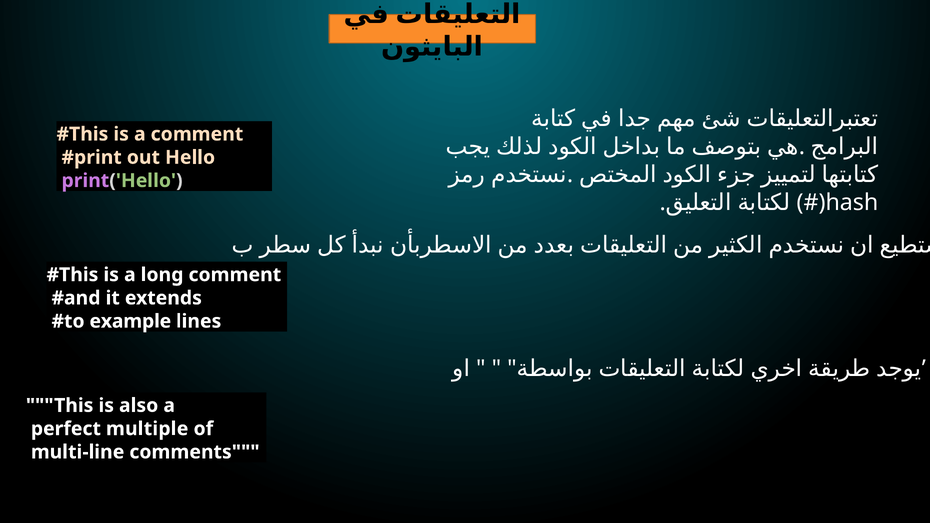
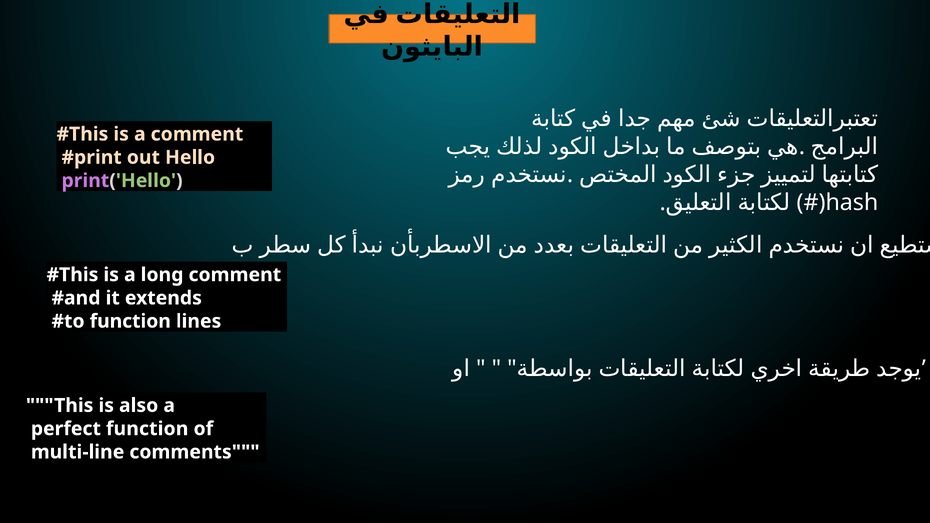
example at (130, 321): example -> function
perfect multiple: multiple -> function
